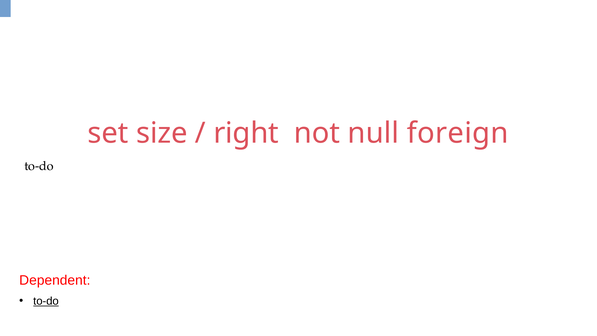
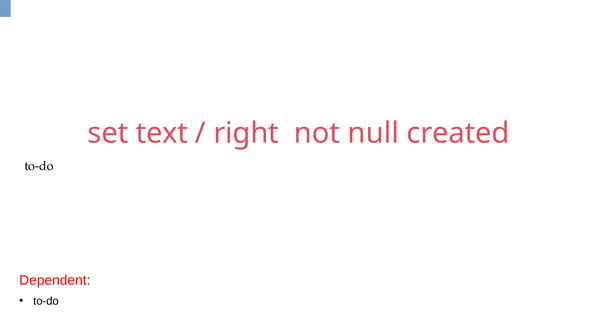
size: size -> text
foreign: foreign -> created
to-do at (46, 301) underline: present -> none
